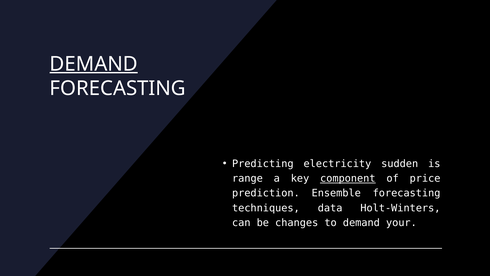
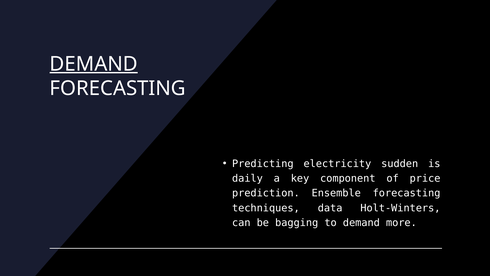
range: range -> daily
component underline: present -> none
changes: changes -> bagging
your: your -> more
